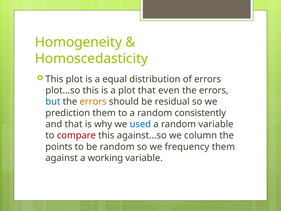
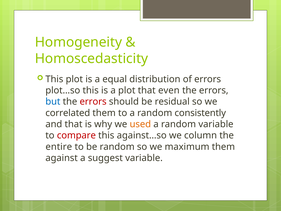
errors at (93, 102) colour: orange -> red
prediction: prediction -> correlated
used colour: blue -> orange
points: points -> entire
frequency: frequency -> maximum
working: working -> suggest
